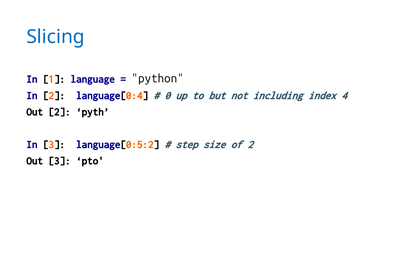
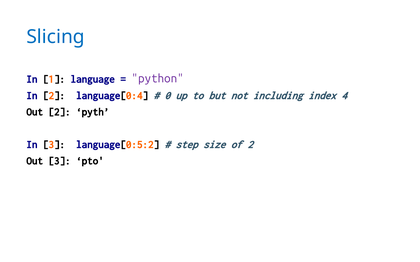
python colour: black -> purple
